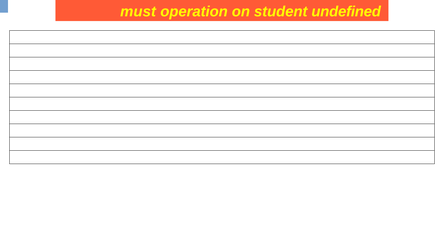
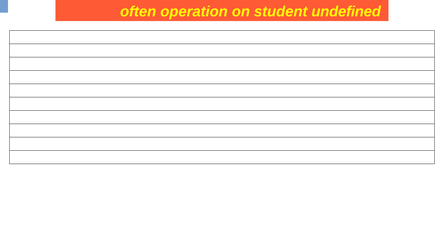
must: must -> often
